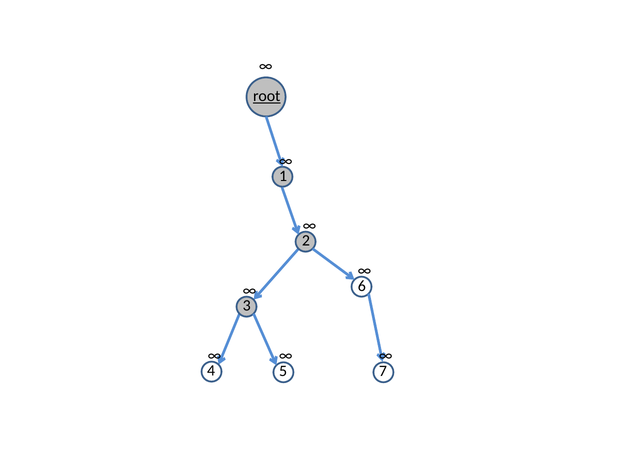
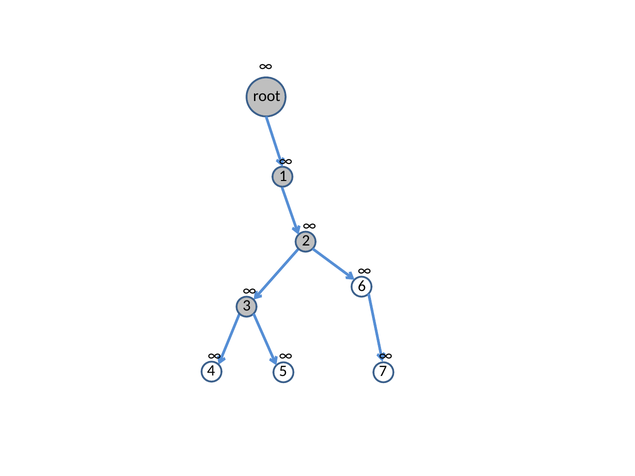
root underline: present -> none
